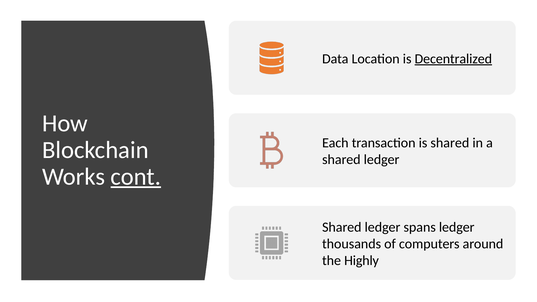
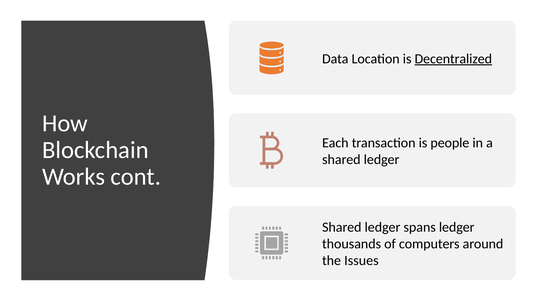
is shared: shared -> people
cont underline: present -> none
Highly: Highly -> Issues
